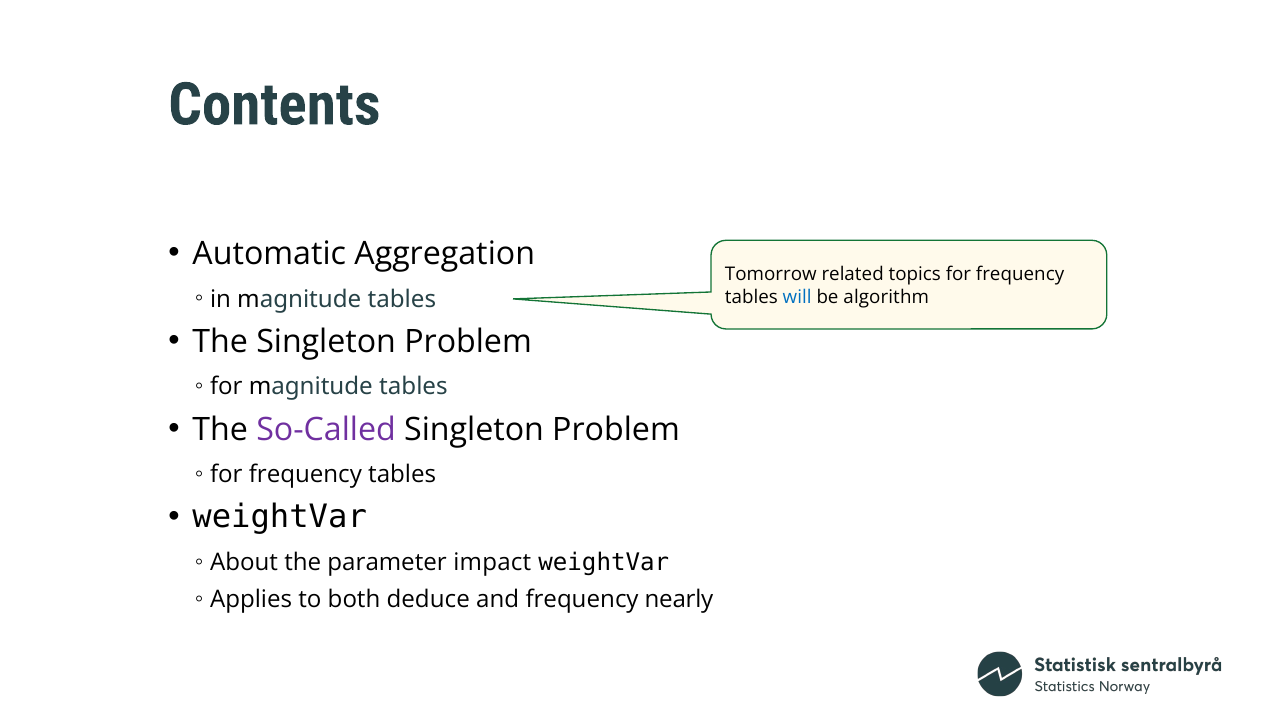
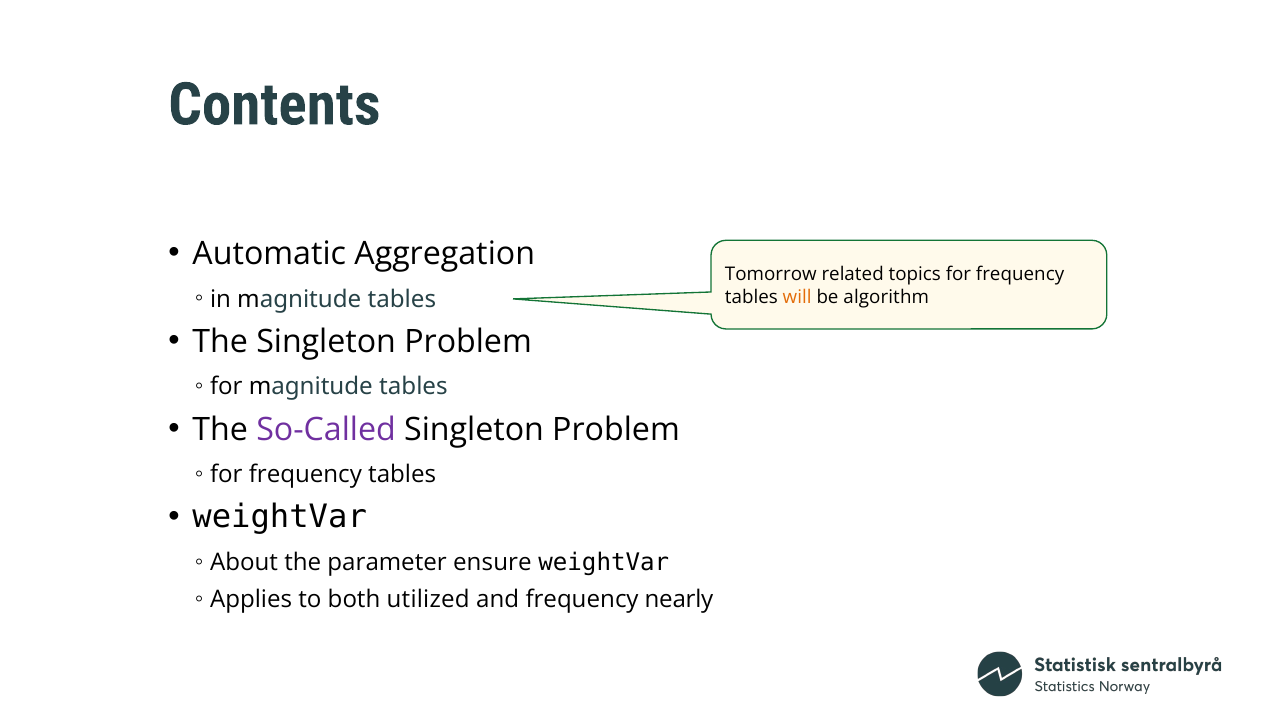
will colour: blue -> orange
impact: impact -> ensure
deduce: deduce -> utilized
